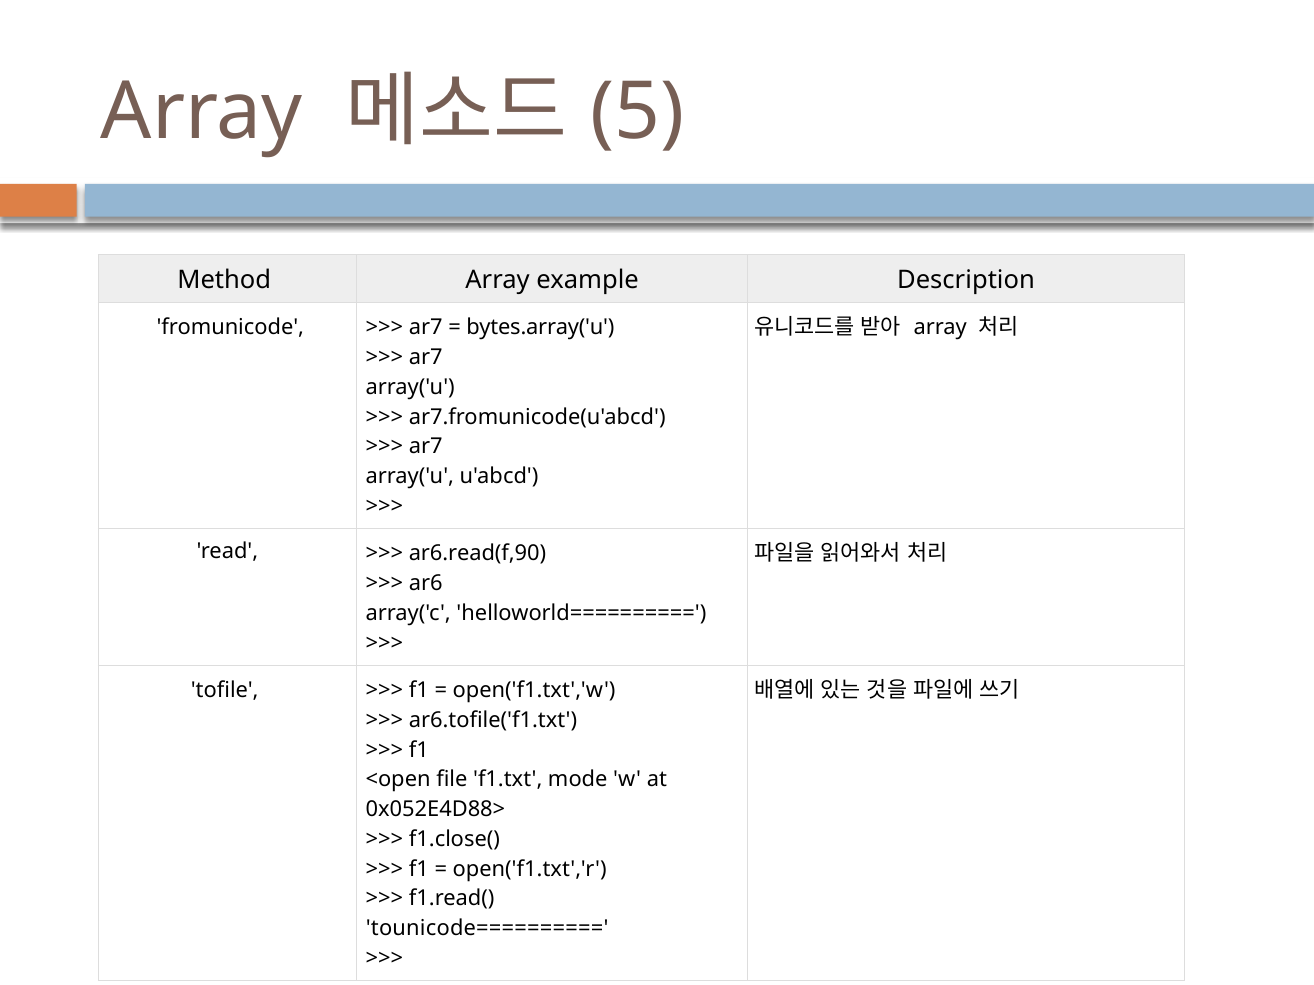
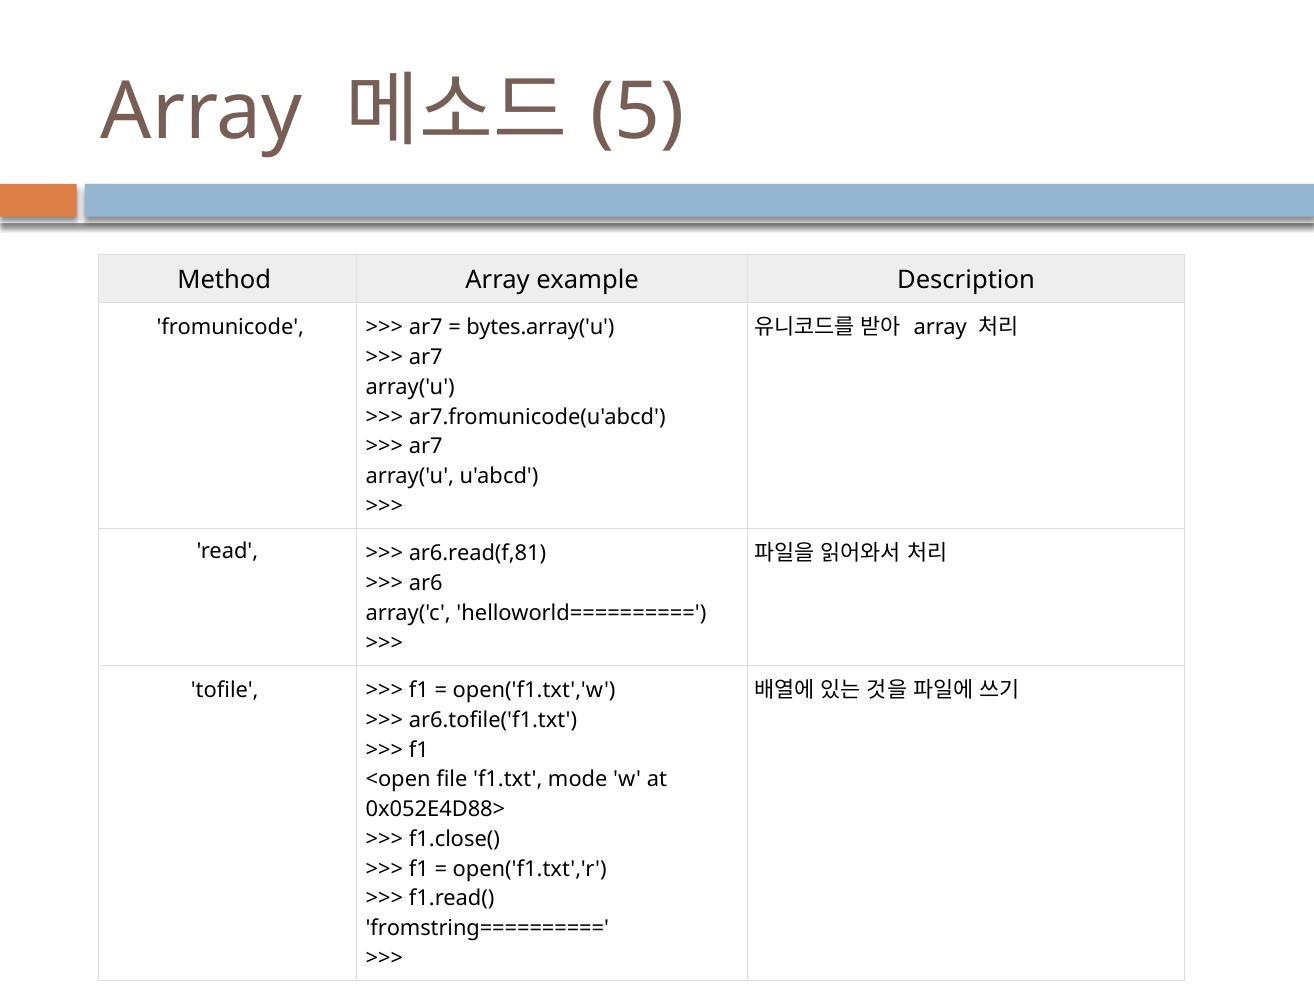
ar6.read(f,90: ar6.read(f,90 -> ar6.read(f,81
tounicode==========: tounicode========== -> fromstring==========
